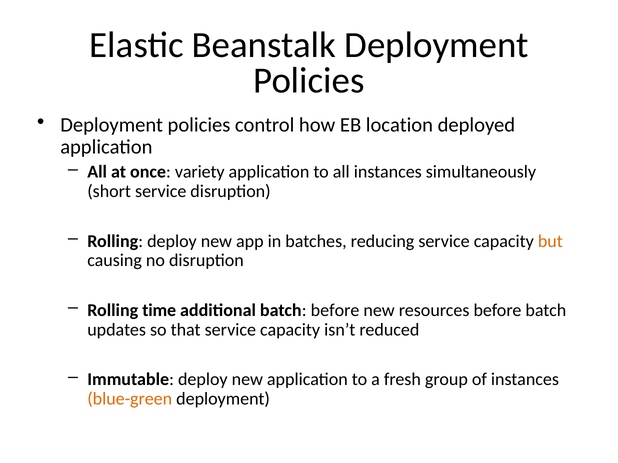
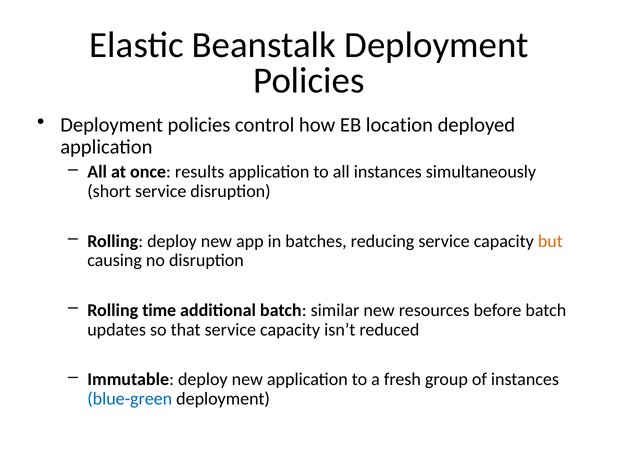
variety: variety -> results
batch before: before -> similar
blue-green colour: orange -> blue
